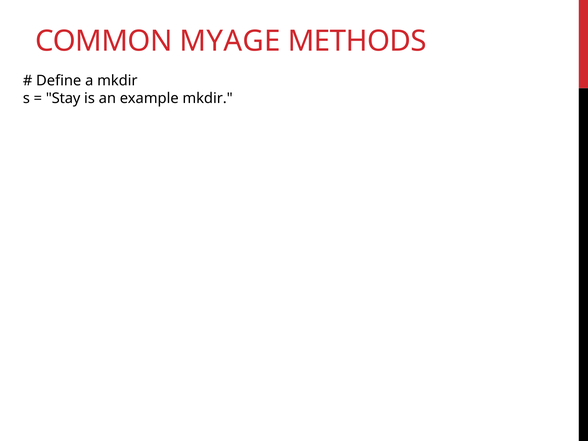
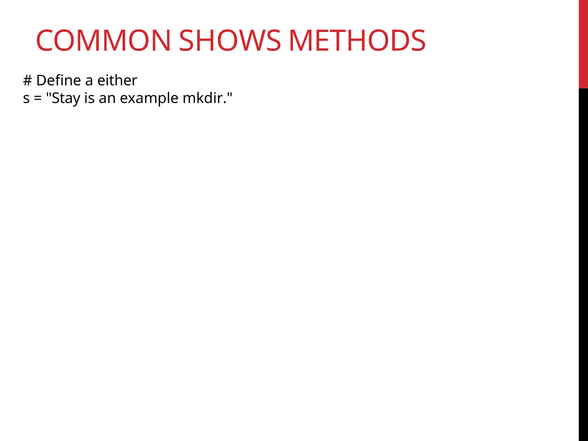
MYAGE: MYAGE -> SHOWS
a mkdir: mkdir -> either
